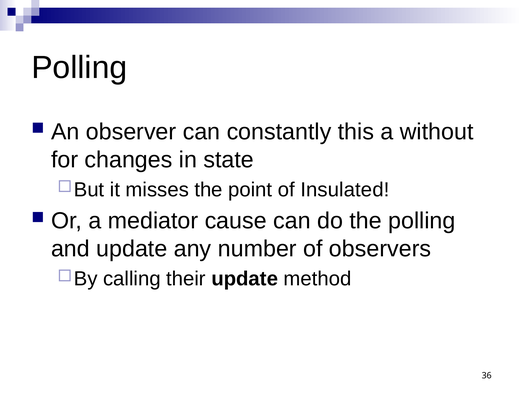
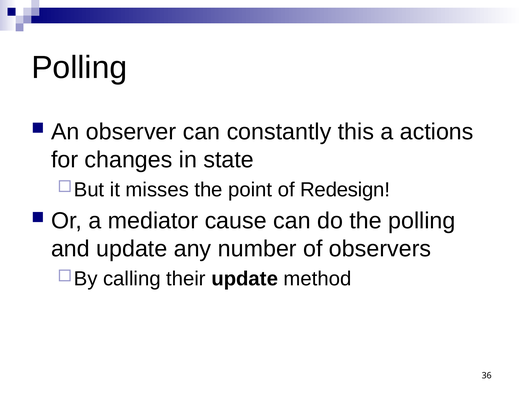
without: without -> actions
Insulated: Insulated -> Redesign
